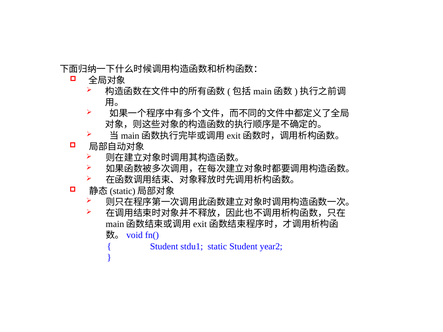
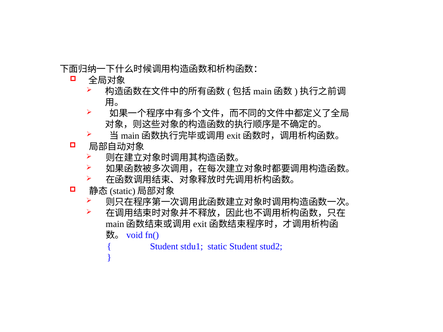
year2: year2 -> stud2
